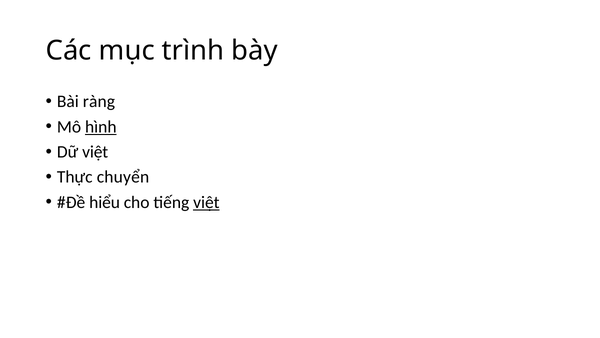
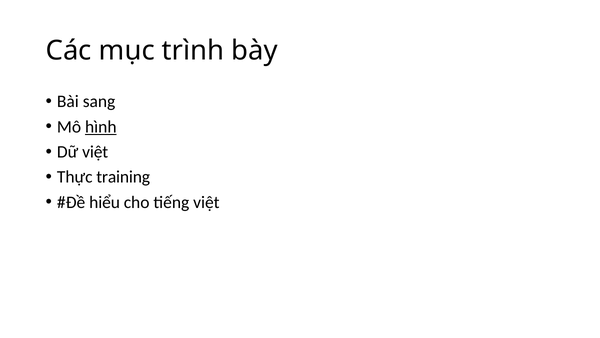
ràng: ràng -> sang
chuyển: chuyển -> training
việt at (206, 202) underline: present -> none
